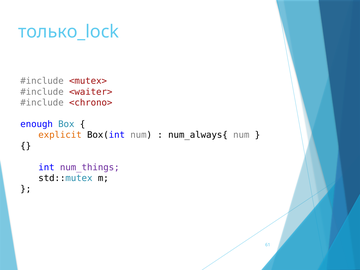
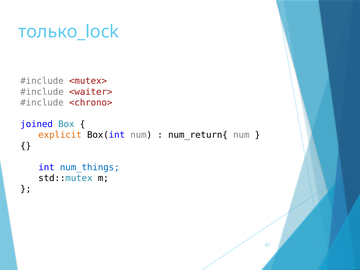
enough: enough -> joined
num_always{: num_always{ -> num_return{
num_things colour: purple -> blue
